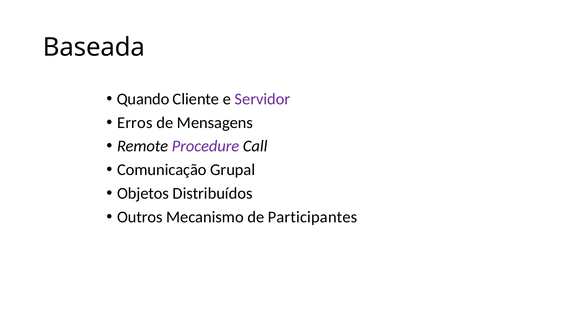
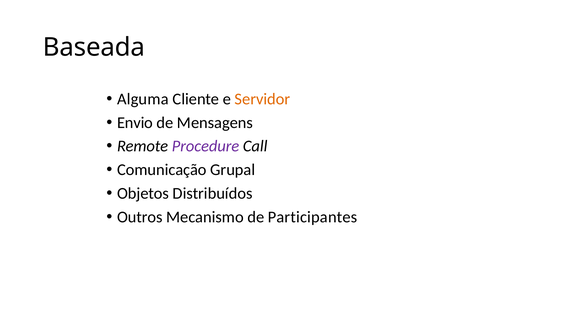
Quando: Quando -> Alguma
Servidor colour: purple -> orange
Erros: Erros -> Envio
